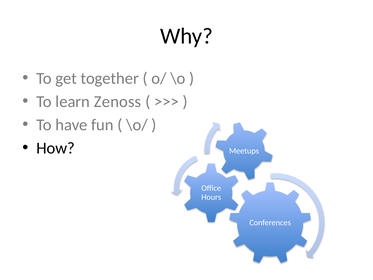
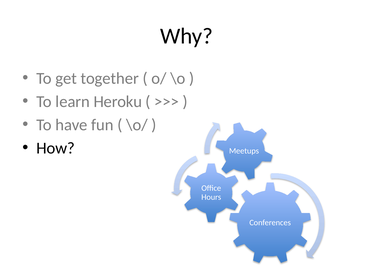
Zenoss: Zenoss -> Heroku
